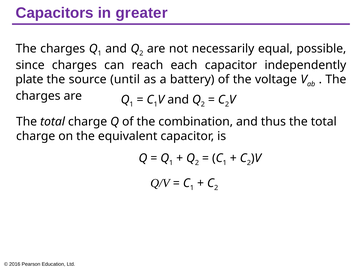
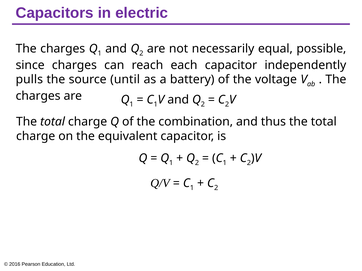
greater: greater -> electric
plate: plate -> pulls
